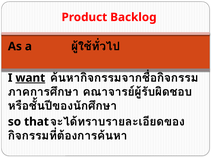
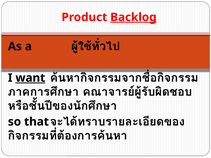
Backlog underline: none -> present
